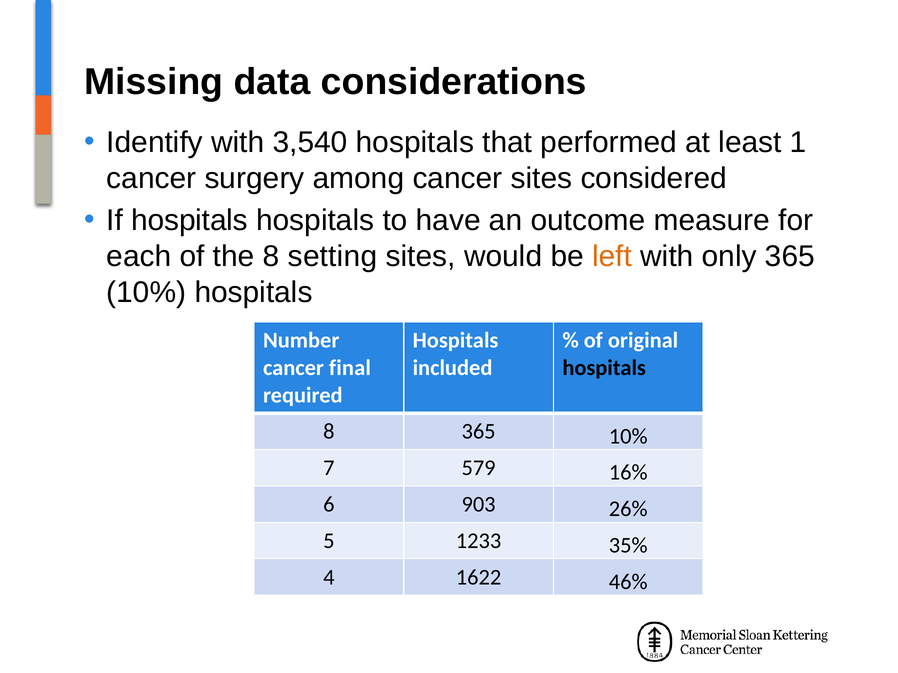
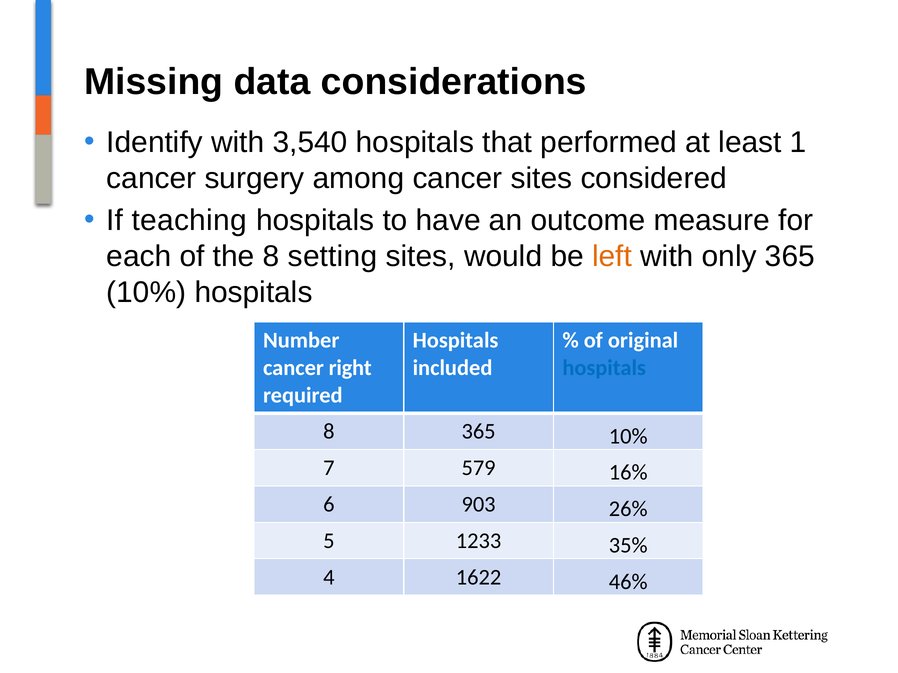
If hospitals: hospitals -> teaching
final: final -> right
hospitals at (604, 368) colour: black -> blue
